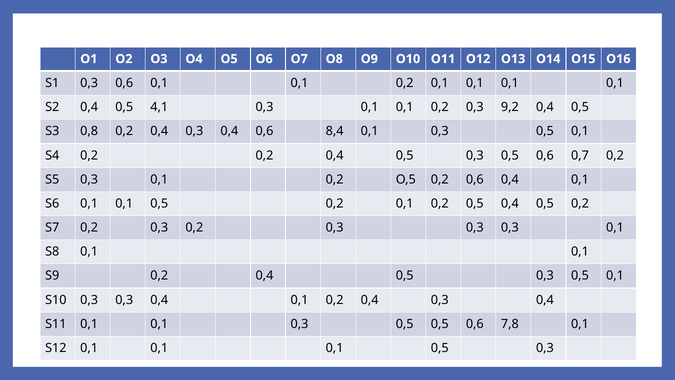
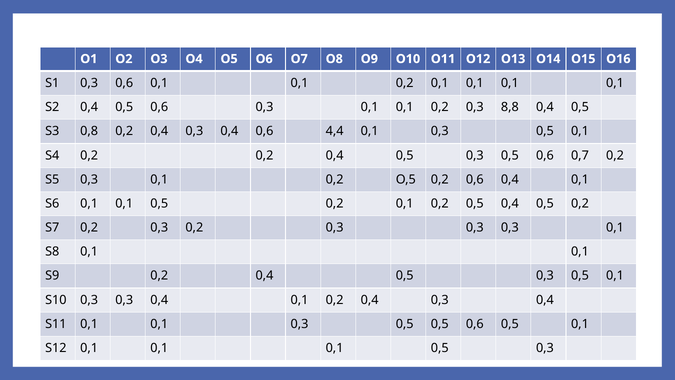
0,4 0,5 4,1: 4,1 -> 0,6
9,2: 9,2 -> 8,8
8,4: 8,4 -> 4,4
0,6 7,8: 7,8 -> 0,5
